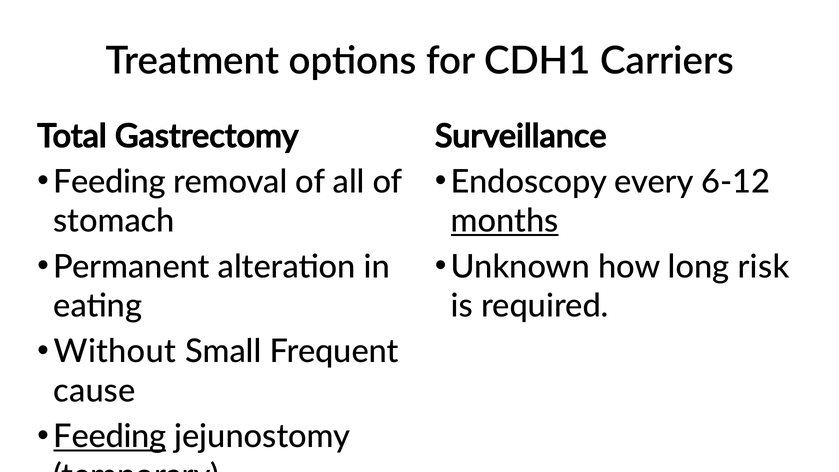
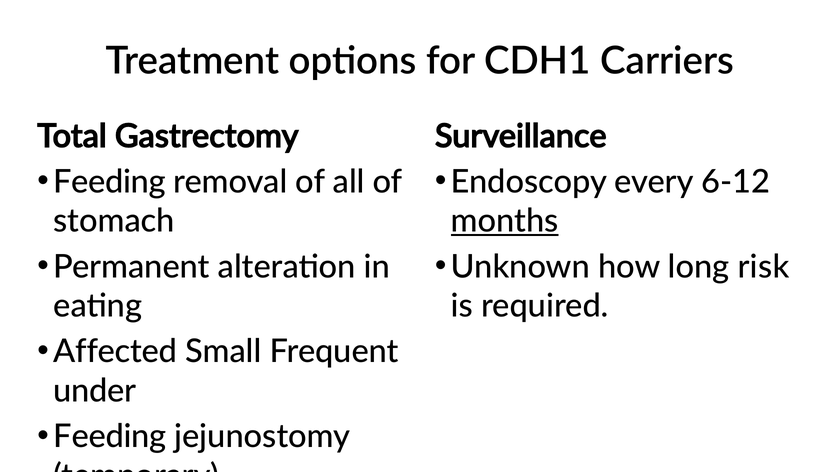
Without: Without -> Affected
cause: cause -> under
Feeding at (110, 437) underline: present -> none
